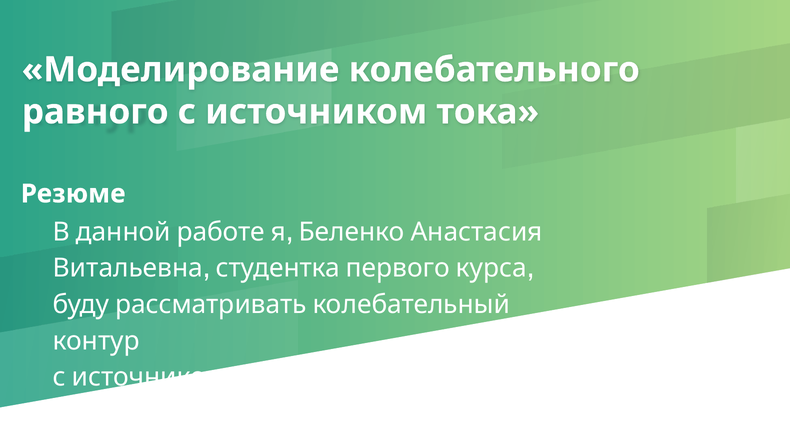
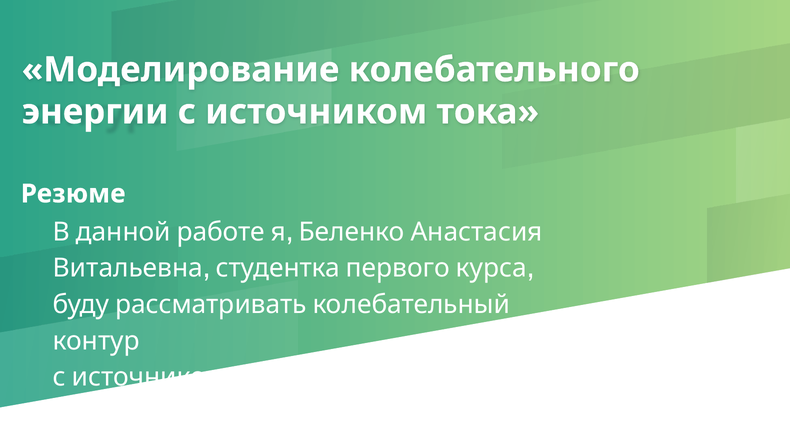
равного: равного -> энергии
